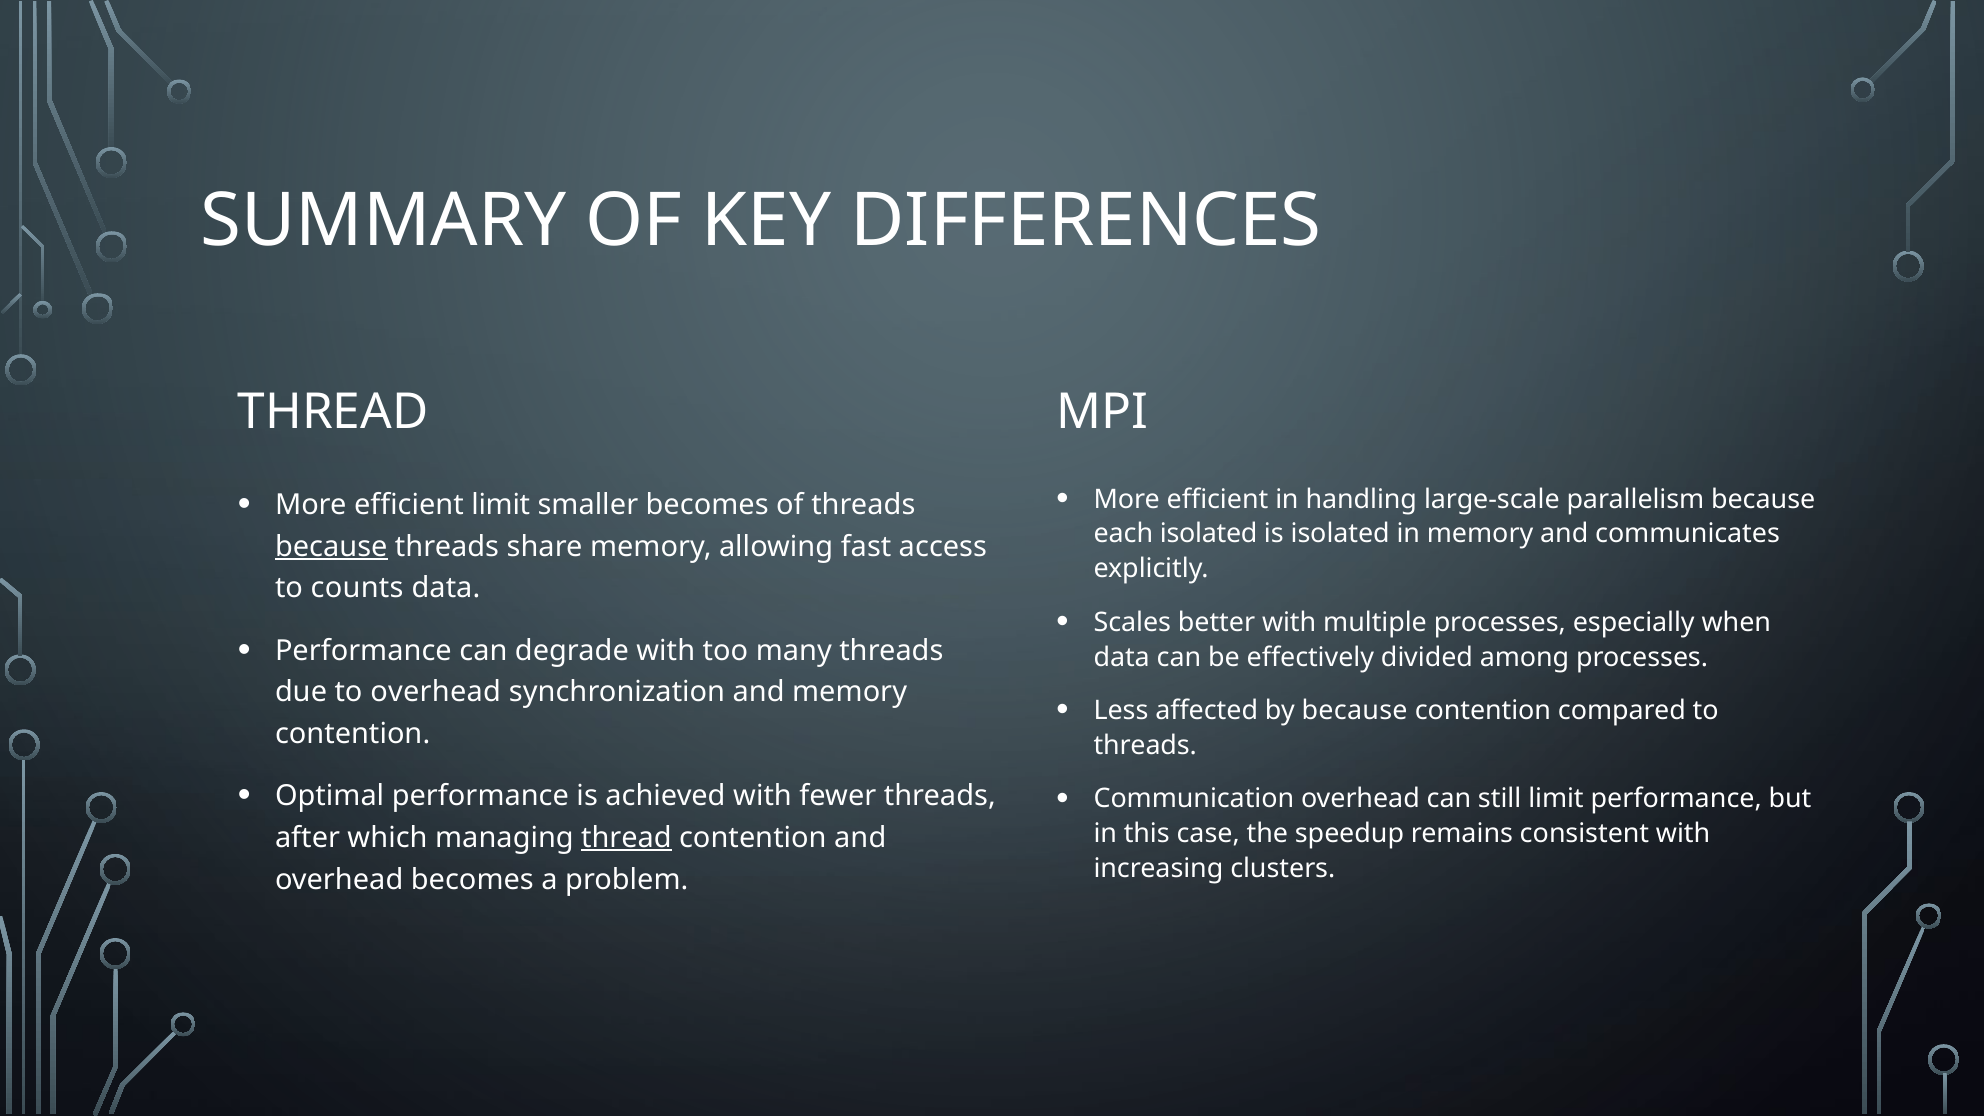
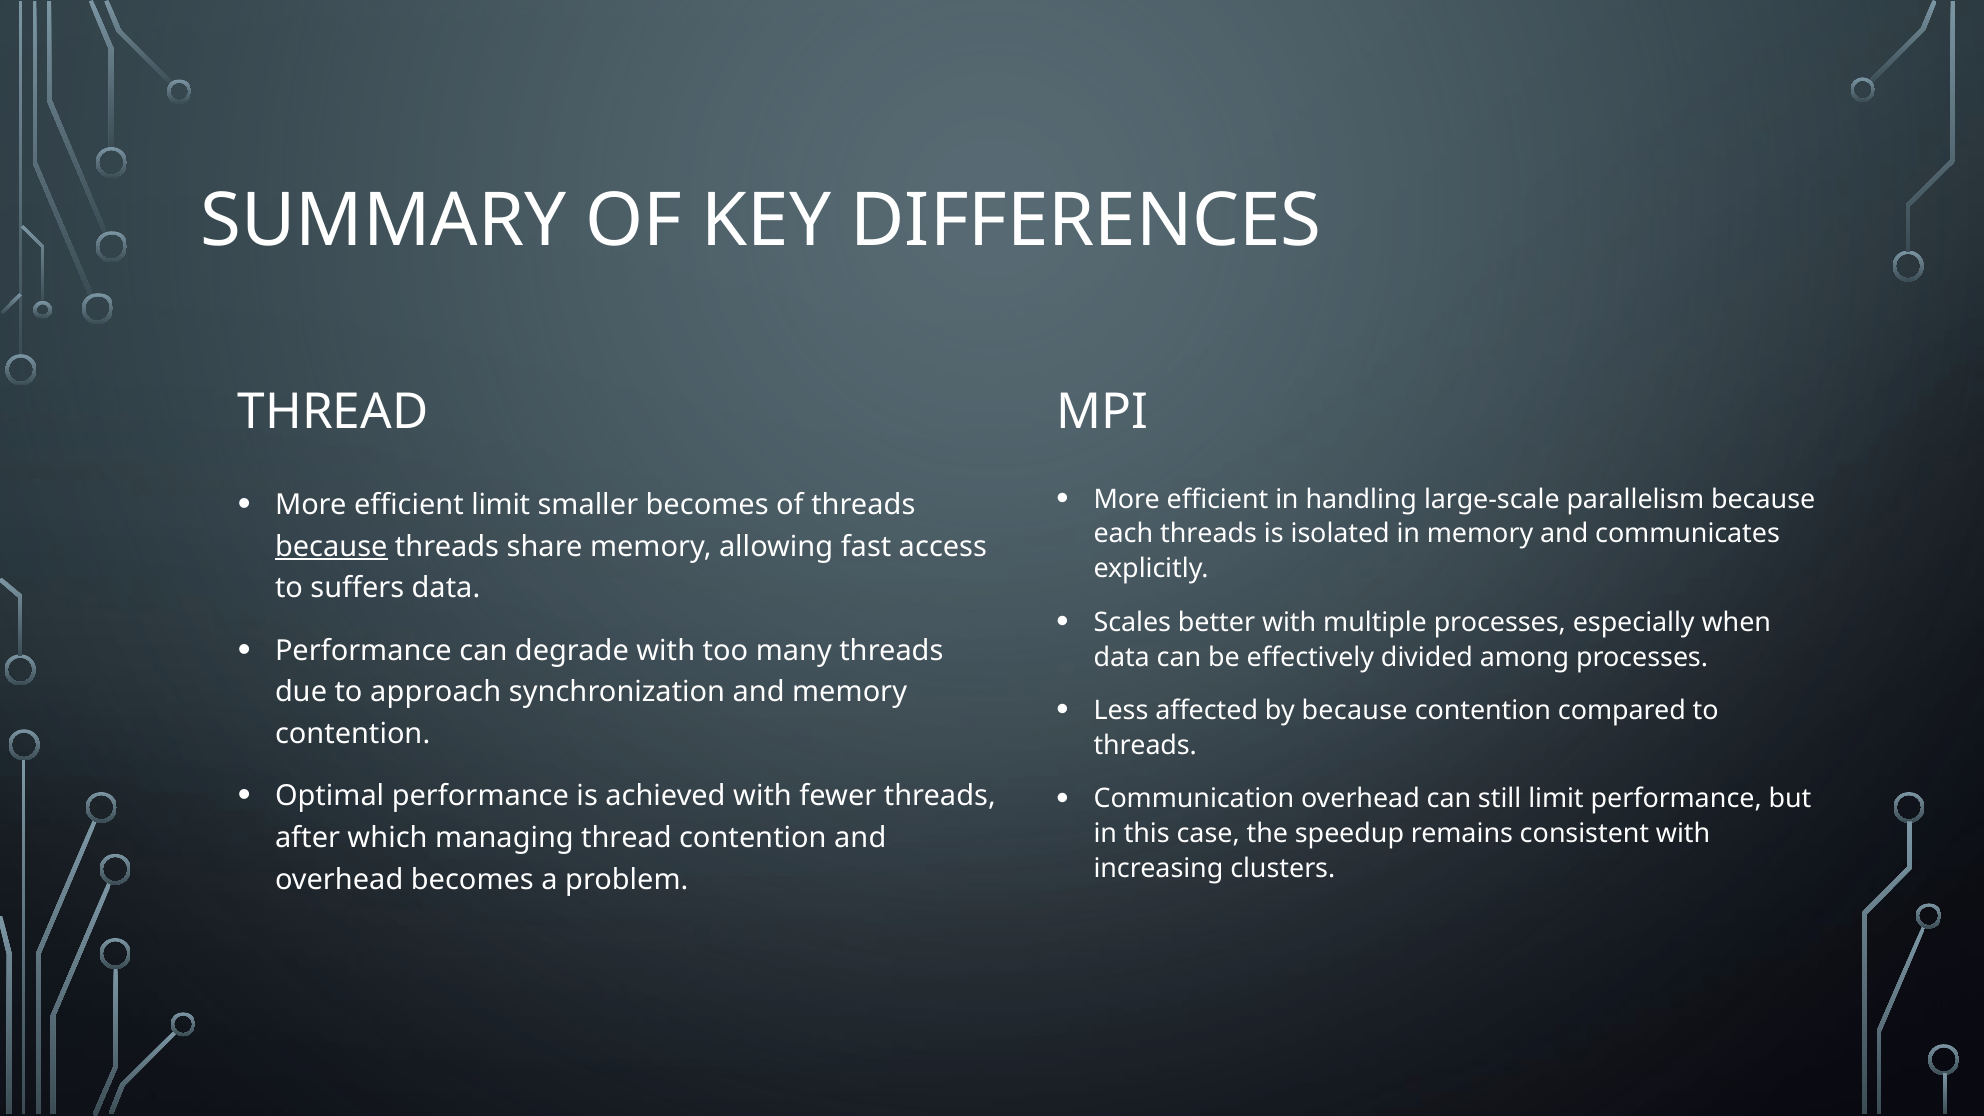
each isolated: isolated -> threads
counts: counts -> suffers
to overhead: overhead -> approach
thread at (626, 838) underline: present -> none
